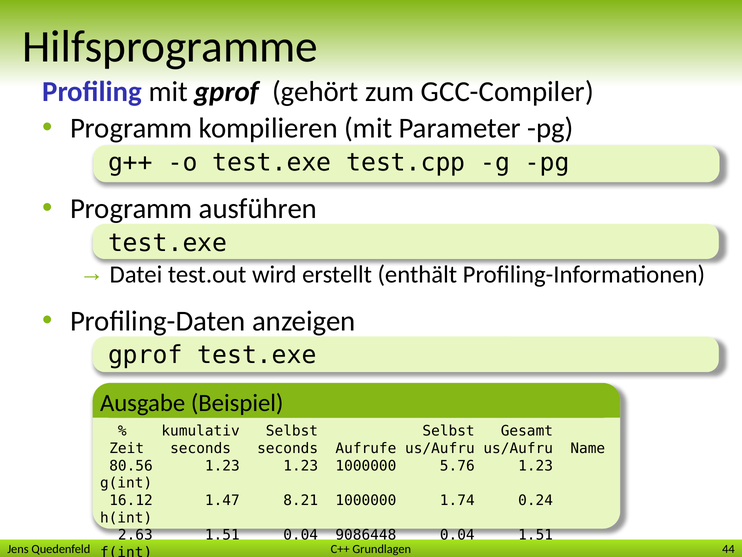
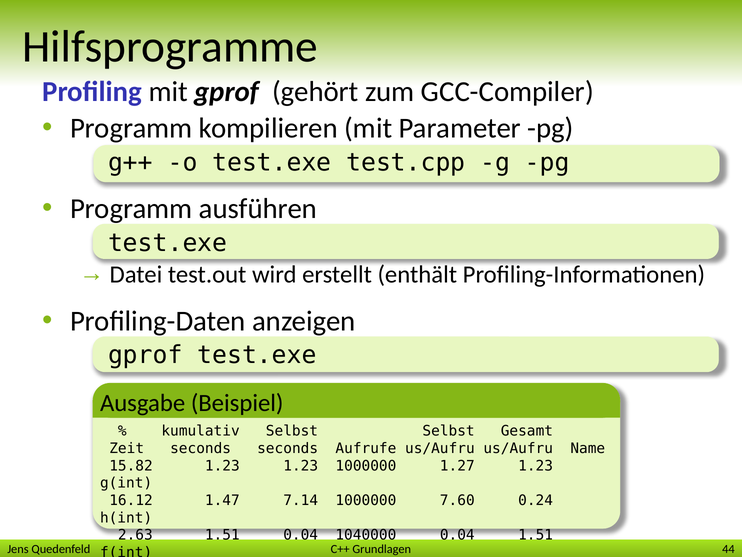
80.56: 80.56 -> 15.82
5.76: 5.76 -> 1.27
8.21: 8.21 -> 7.14
1.74: 1.74 -> 7.60
9086448: 9086448 -> 1040000
